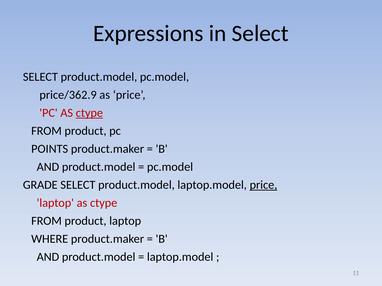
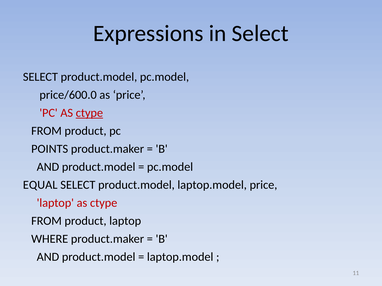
price/362.9: price/362.9 -> price/600.0
GRADE: GRADE -> EQUAL
price at (263, 185) underline: present -> none
